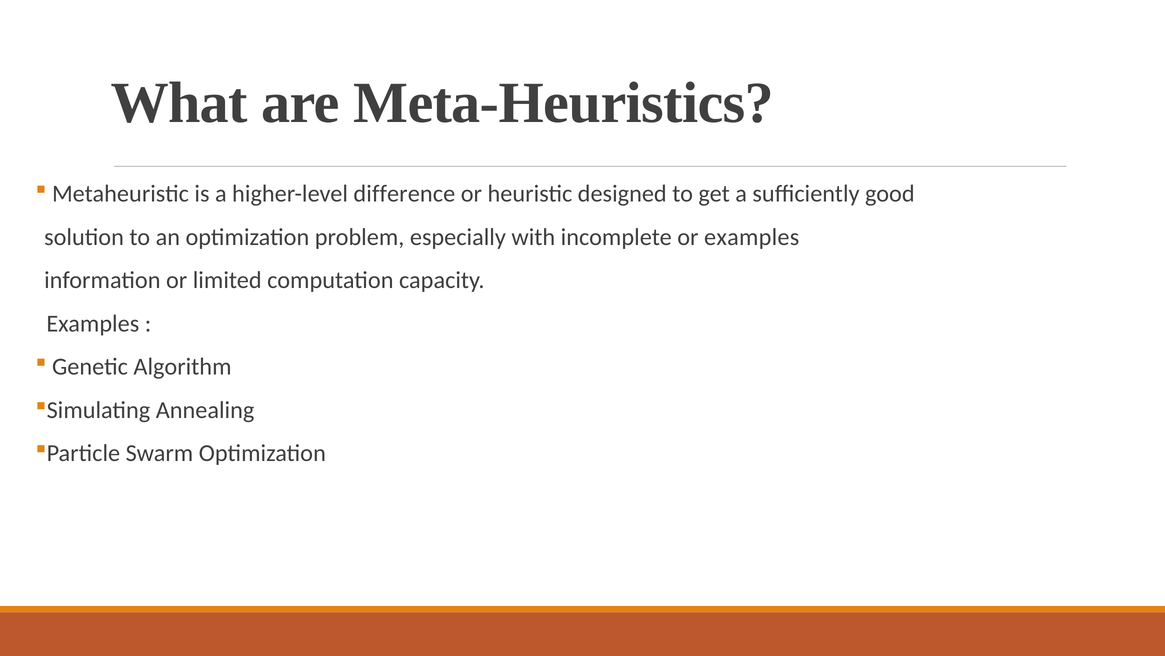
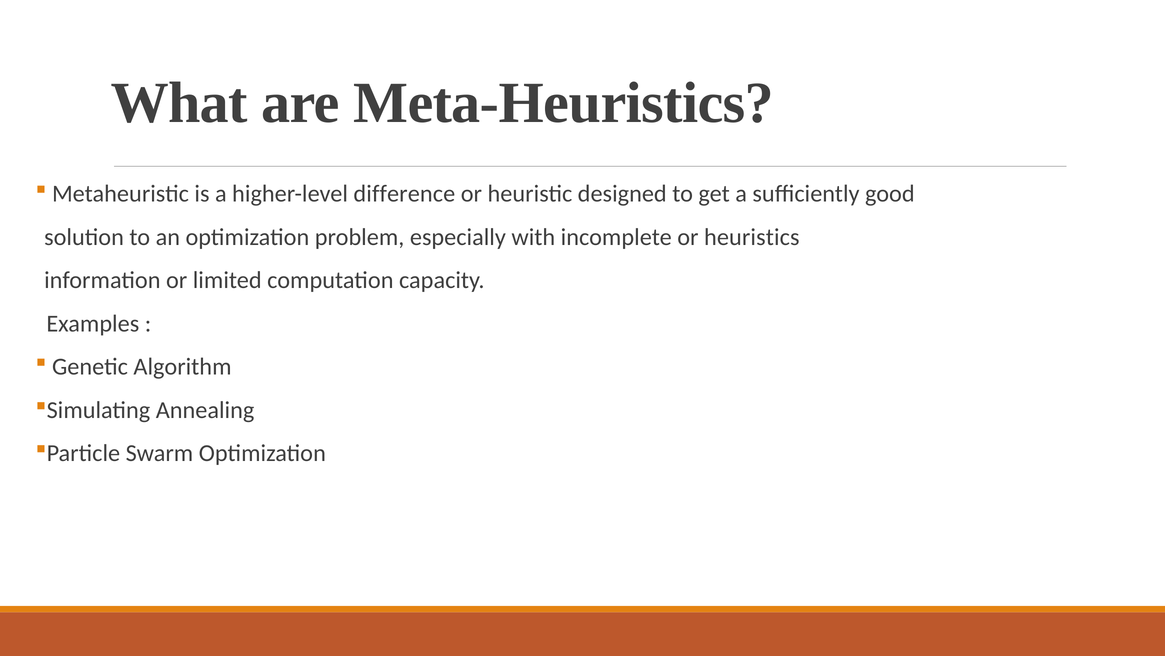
or examples: examples -> heuristics
